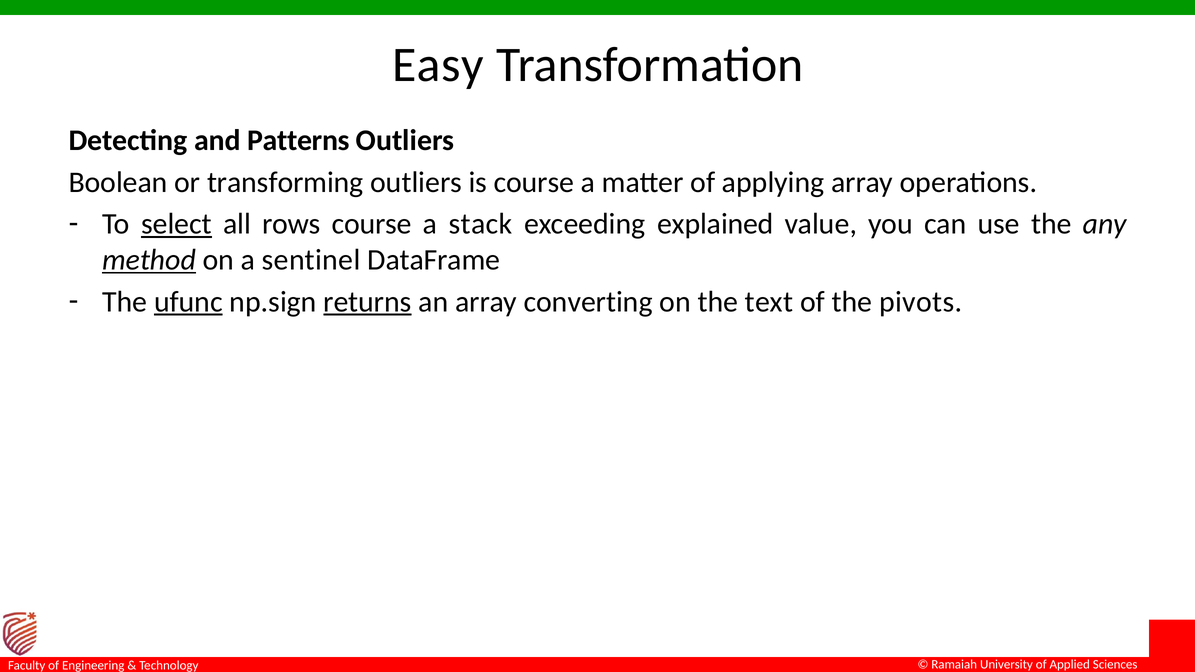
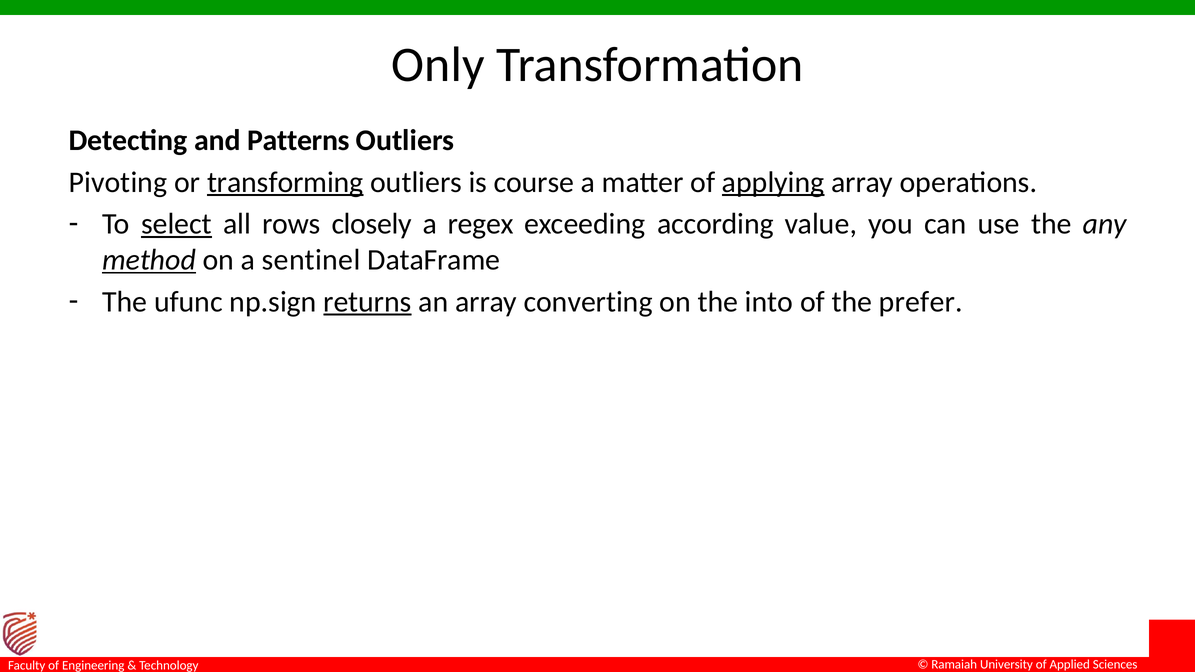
Easy: Easy -> Only
Boolean: Boolean -> Pivoting
transforming underline: none -> present
applying underline: none -> present
rows course: course -> closely
stack: stack -> regex
explained: explained -> according
ufunc underline: present -> none
text: text -> into
pivots: pivots -> prefer
